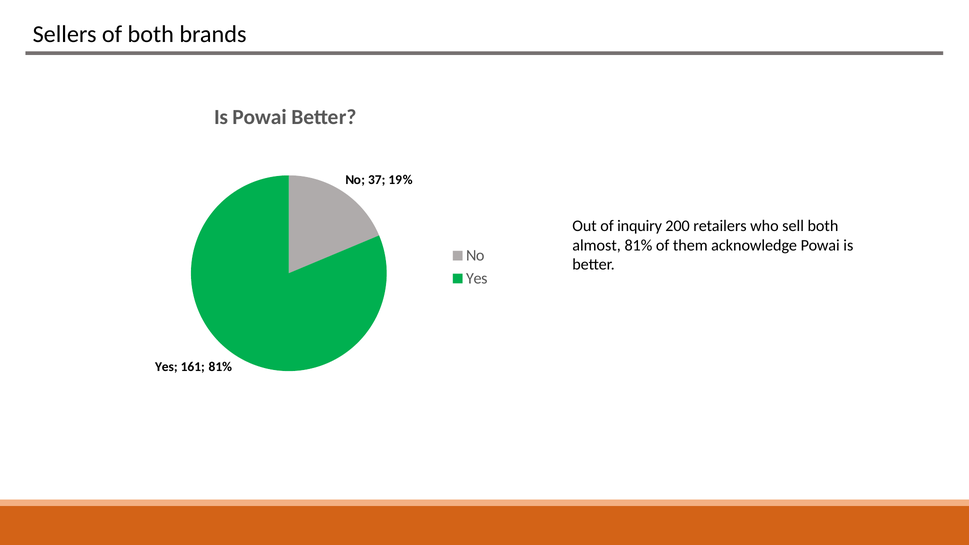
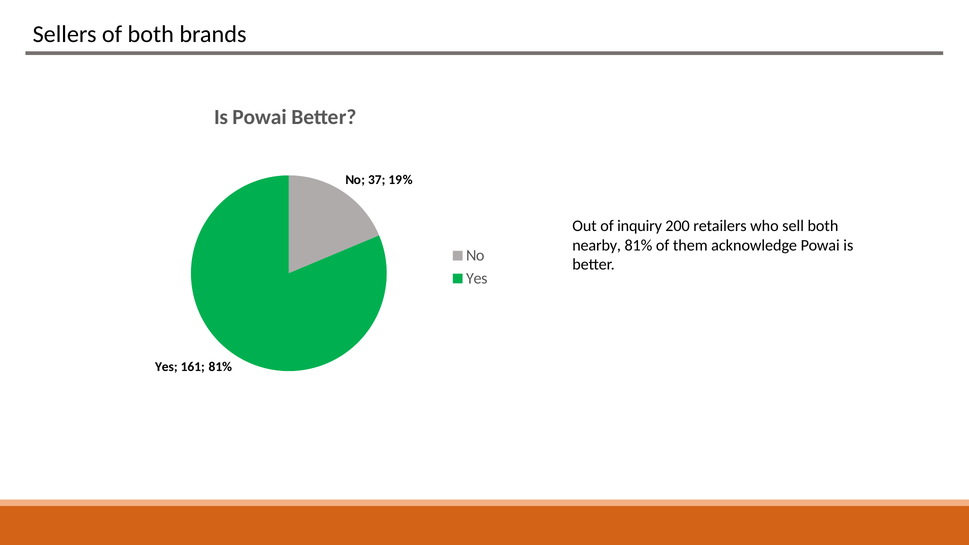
almost: almost -> nearby
